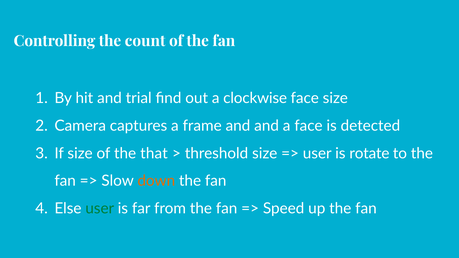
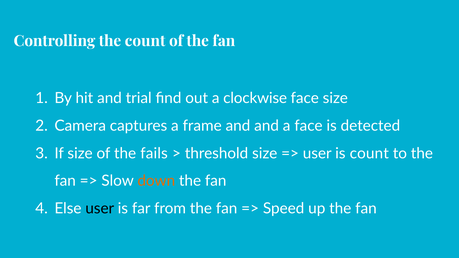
that: that -> fails
is rotate: rotate -> count
user at (100, 208) colour: green -> black
